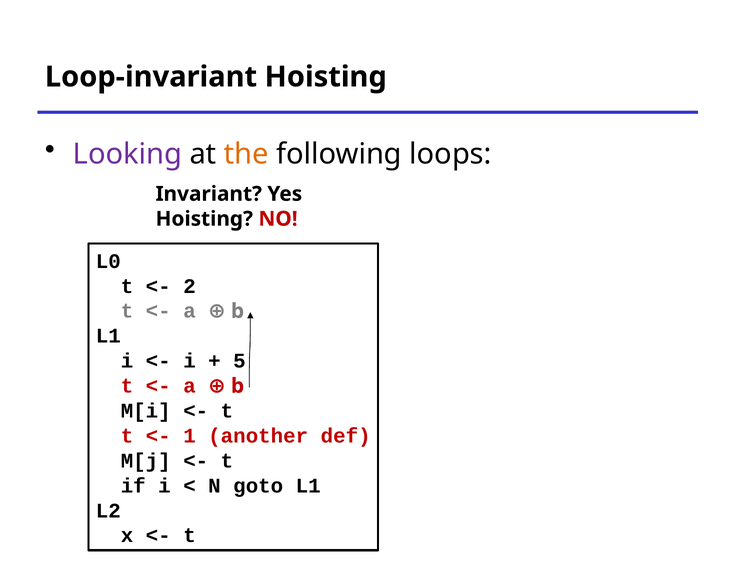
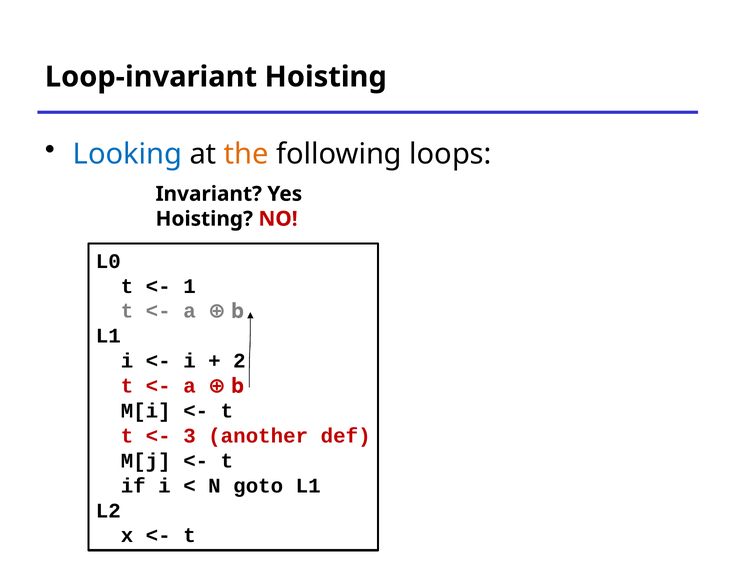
Looking colour: purple -> blue
2: 2 -> 1
5: 5 -> 2
1: 1 -> 3
